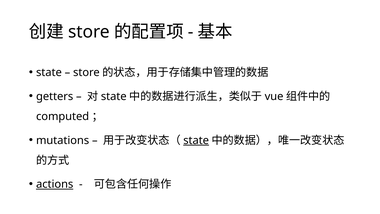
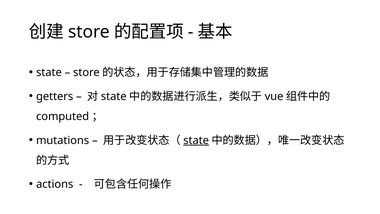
actions underline: present -> none
